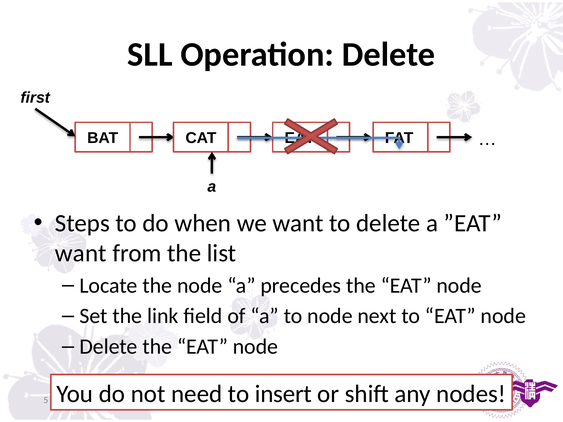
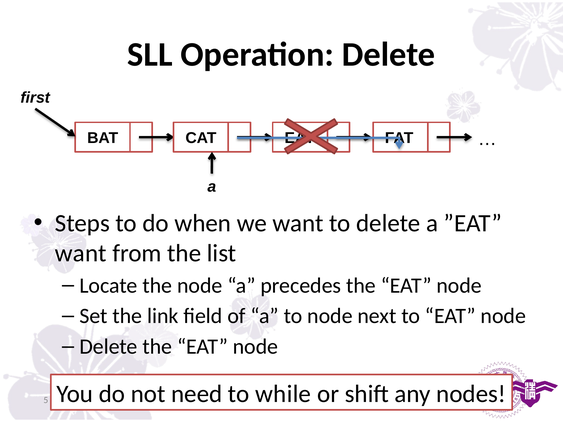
insert: insert -> while
